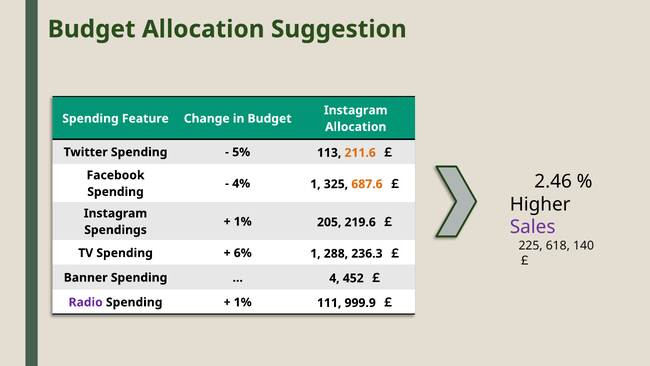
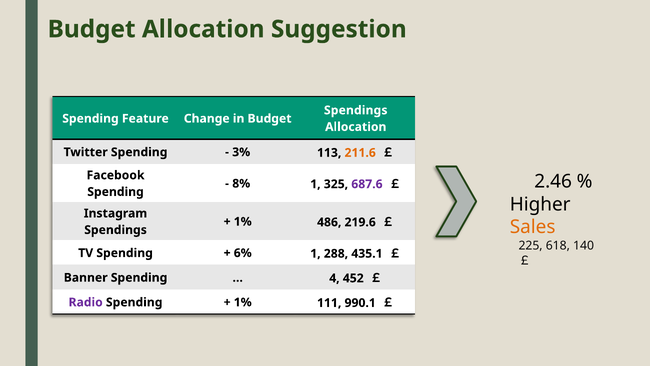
Instagram at (356, 110): Instagram -> Spendings
5%: 5% -> 3%
4%: 4% -> 8%
687.6 colour: orange -> purple
205: 205 -> 486
Sales colour: purple -> orange
236.3: 236.3 -> 435.1
999.9: 999.9 -> 990.1
